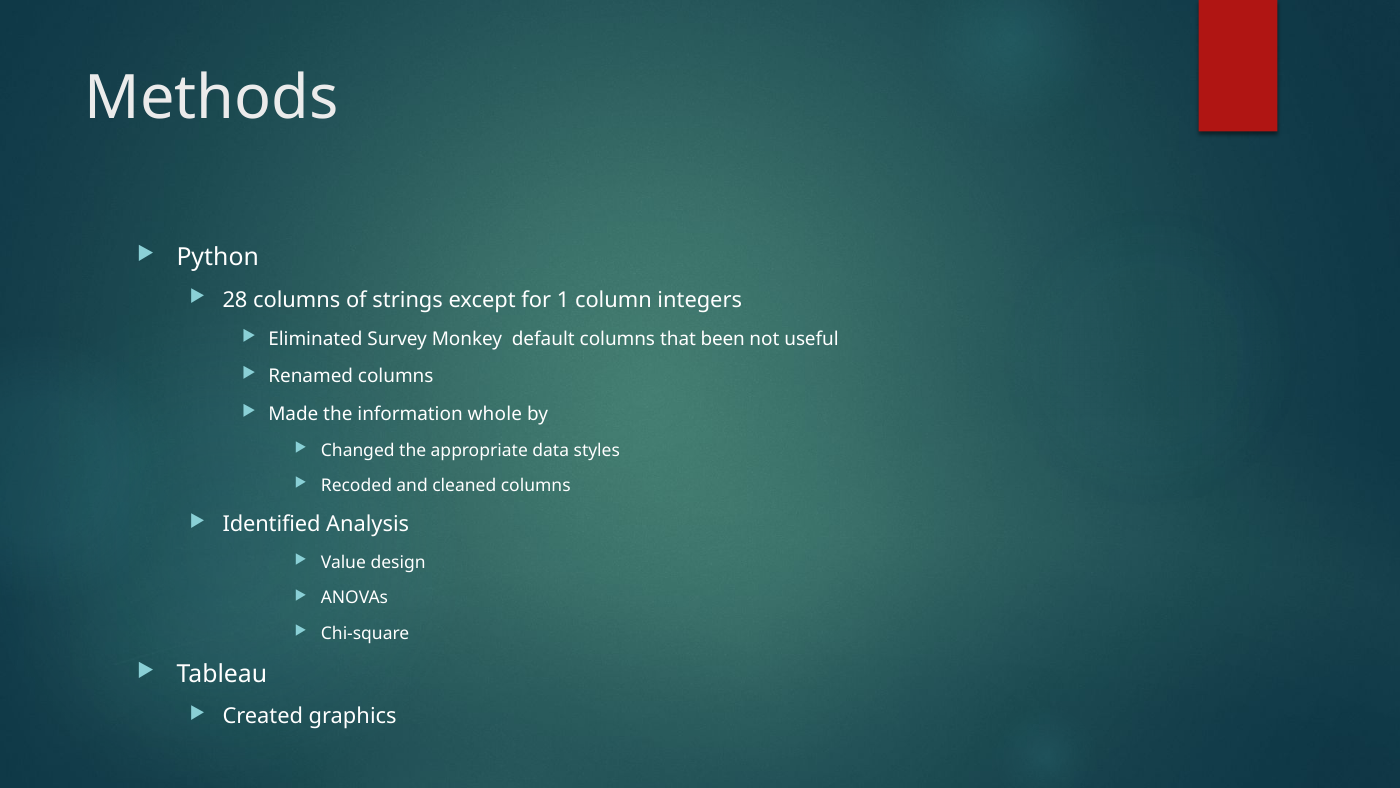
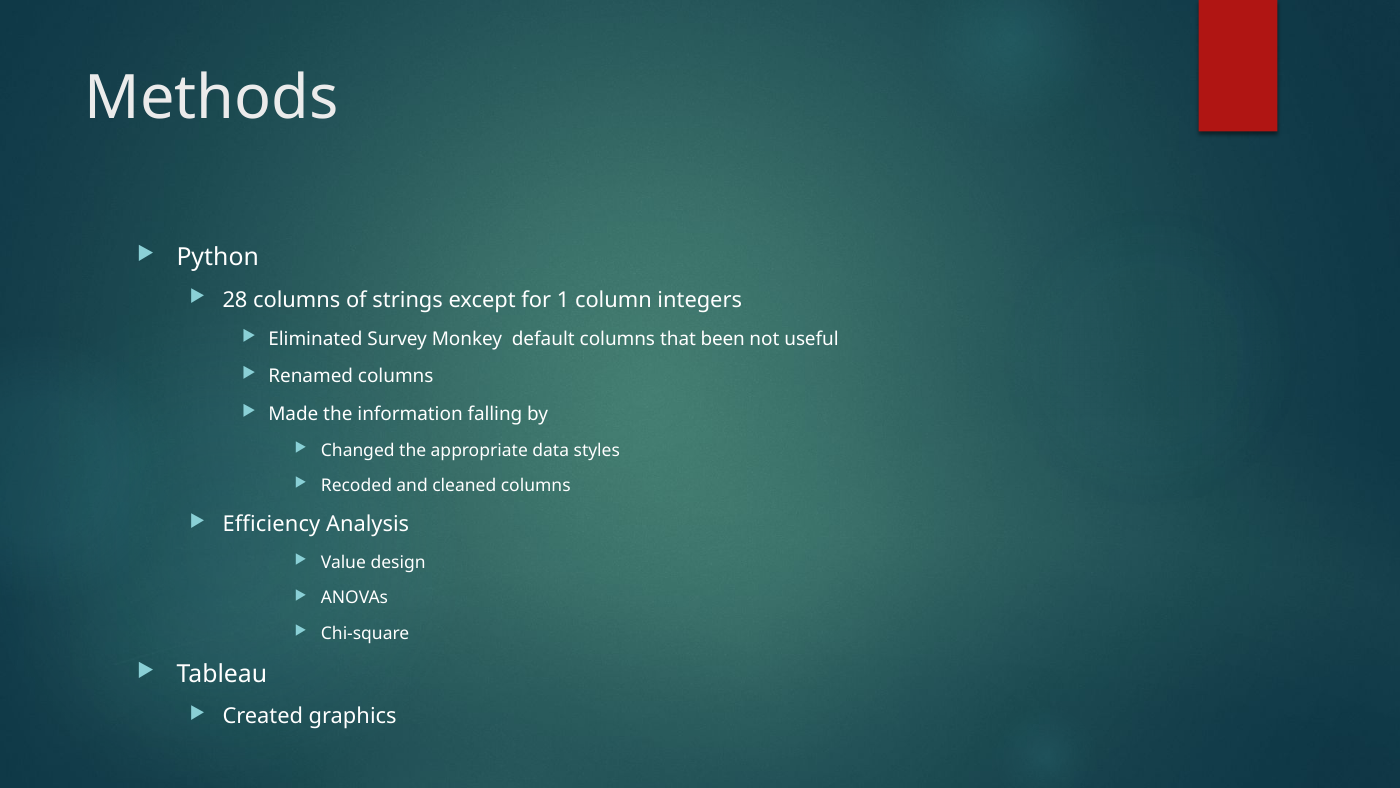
whole: whole -> falling
Identified: Identified -> Efficiency
